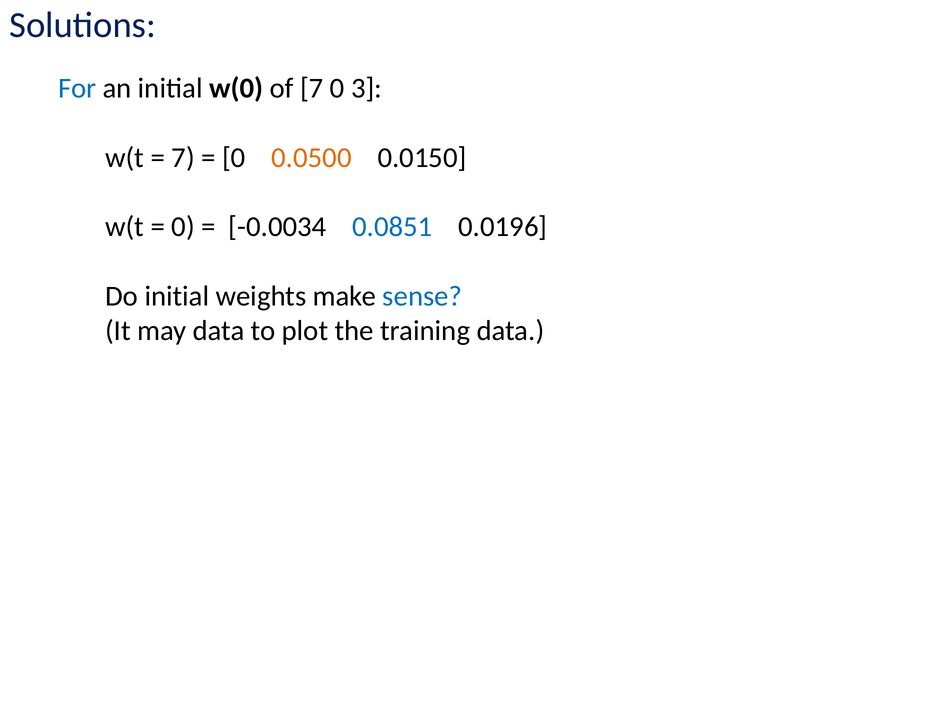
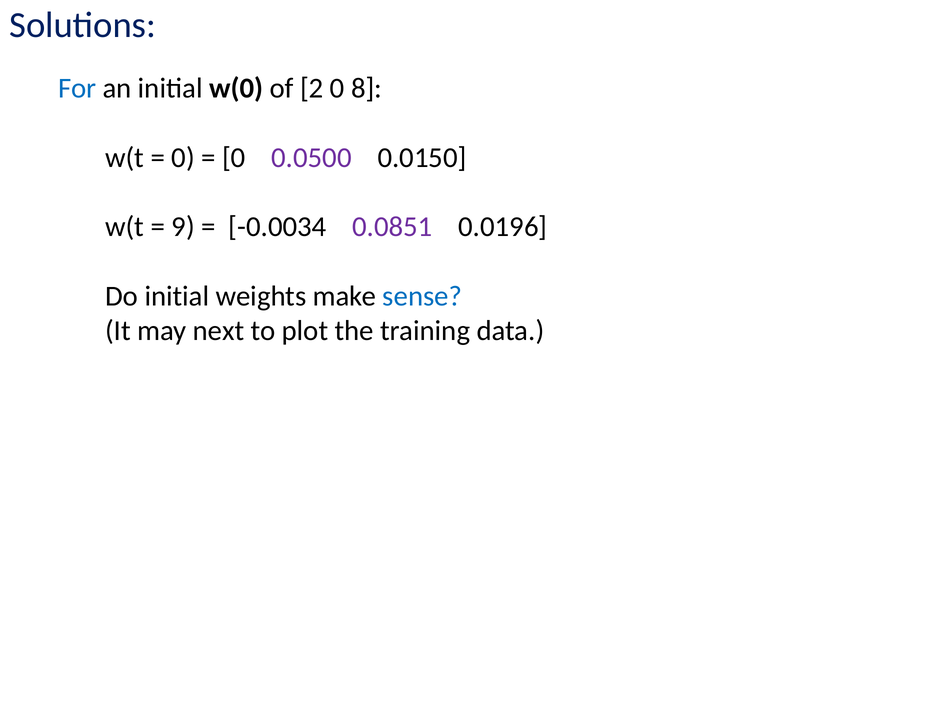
of 7: 7 -> 2
3: 3 -> 8
7 at (183, 158): 7 -> 0
0.0500 colour: orange -> purple
0 at (183, 227): 0 -> 9
0.0851 colour: blue -> purple
may data: data -> next
